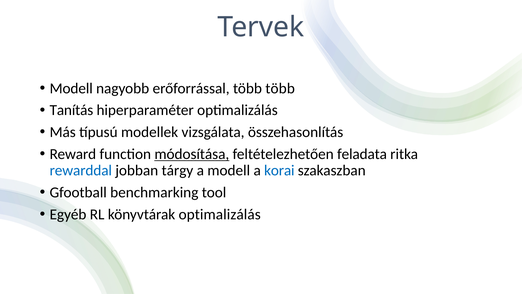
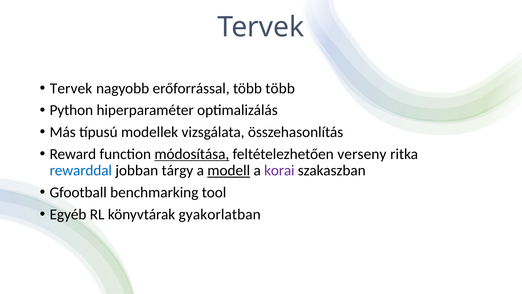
Modell at (71, 88): Modell -> Tervek
Tanítás: Tanítás -> Python
feladata: feladata -> verseny
modell at (229, 170) underline: none -> present
korai colour: blue -> purple
könyvtárak optimalizálás: optimalizálás -> gyakorlatban
